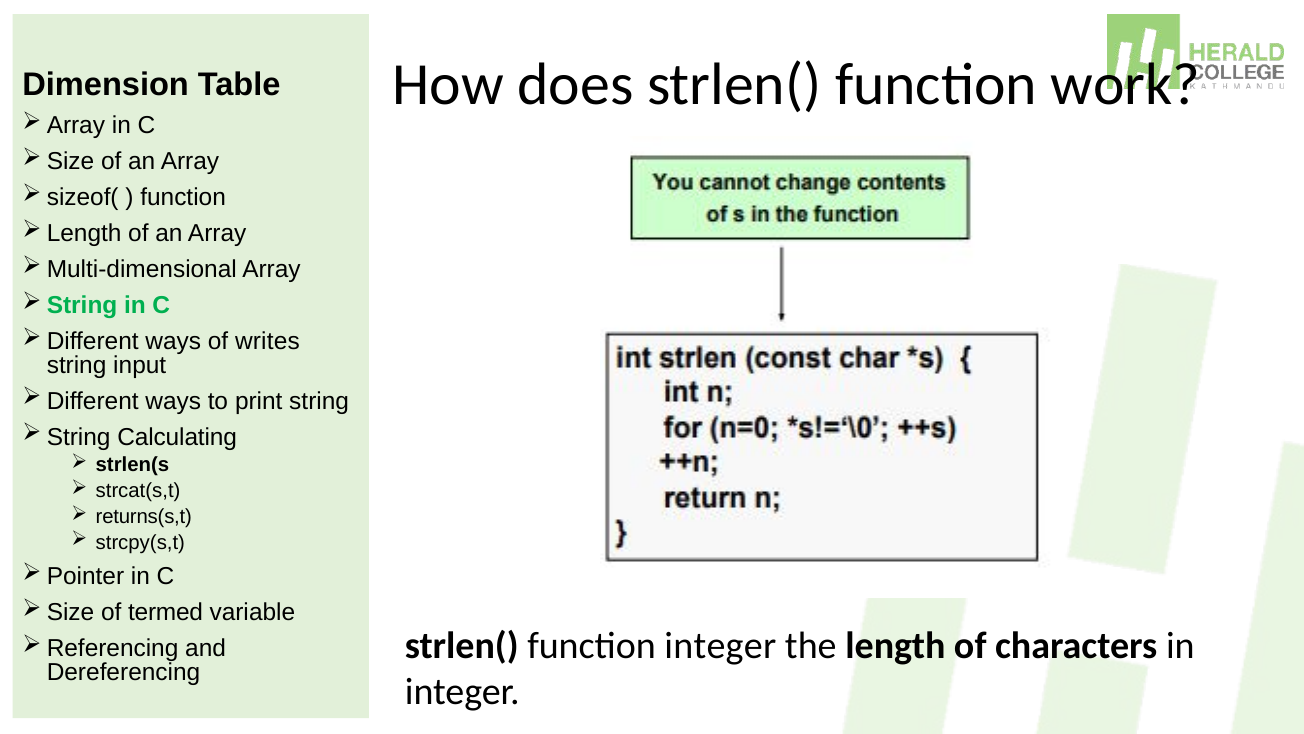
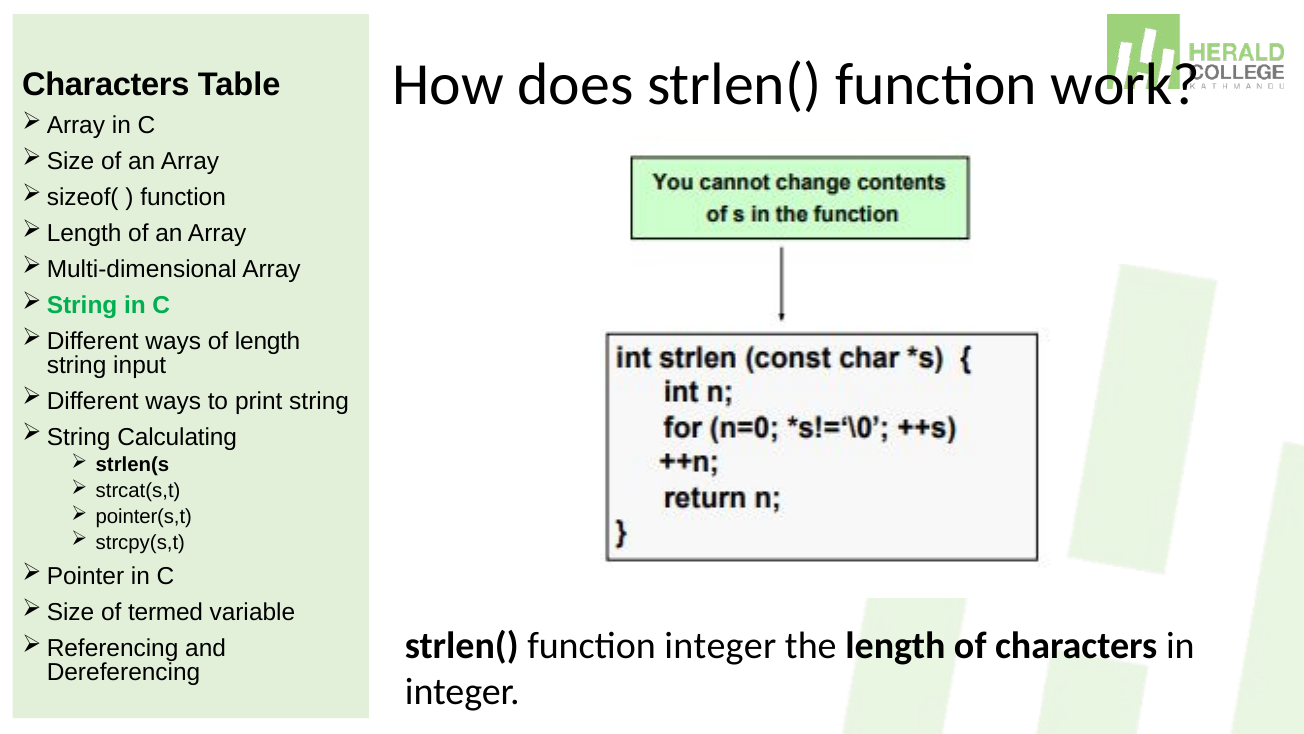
Dimension at (106, 85): Dimension -> Characters
of writes: writes -> length
returns(s,t: returns(s,t -> pointer(s,t
